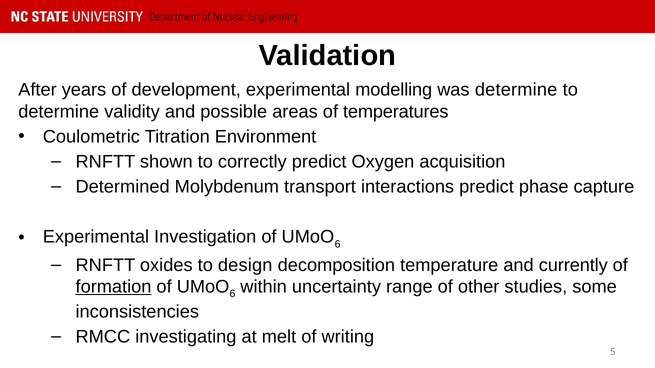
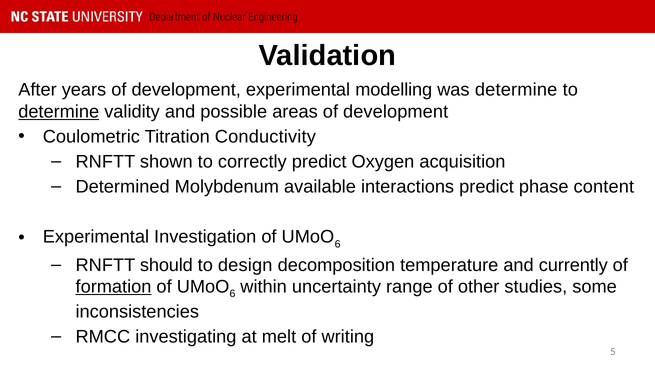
determine at (59, 112) underline: none -> present
areas of temperatures: temperatures -> development
Environment: Environment -> Conductivity
transport: transport -> available
capture: capture -> content
oxides: oxides -> should
